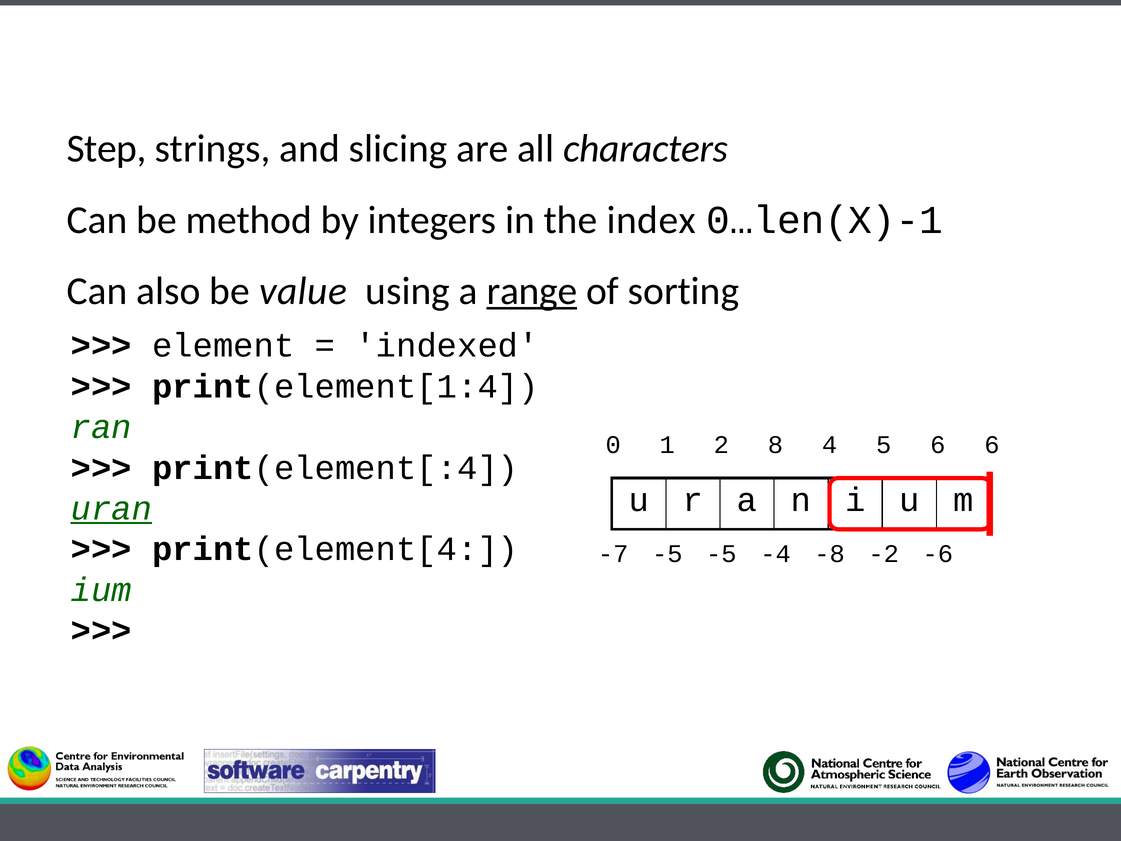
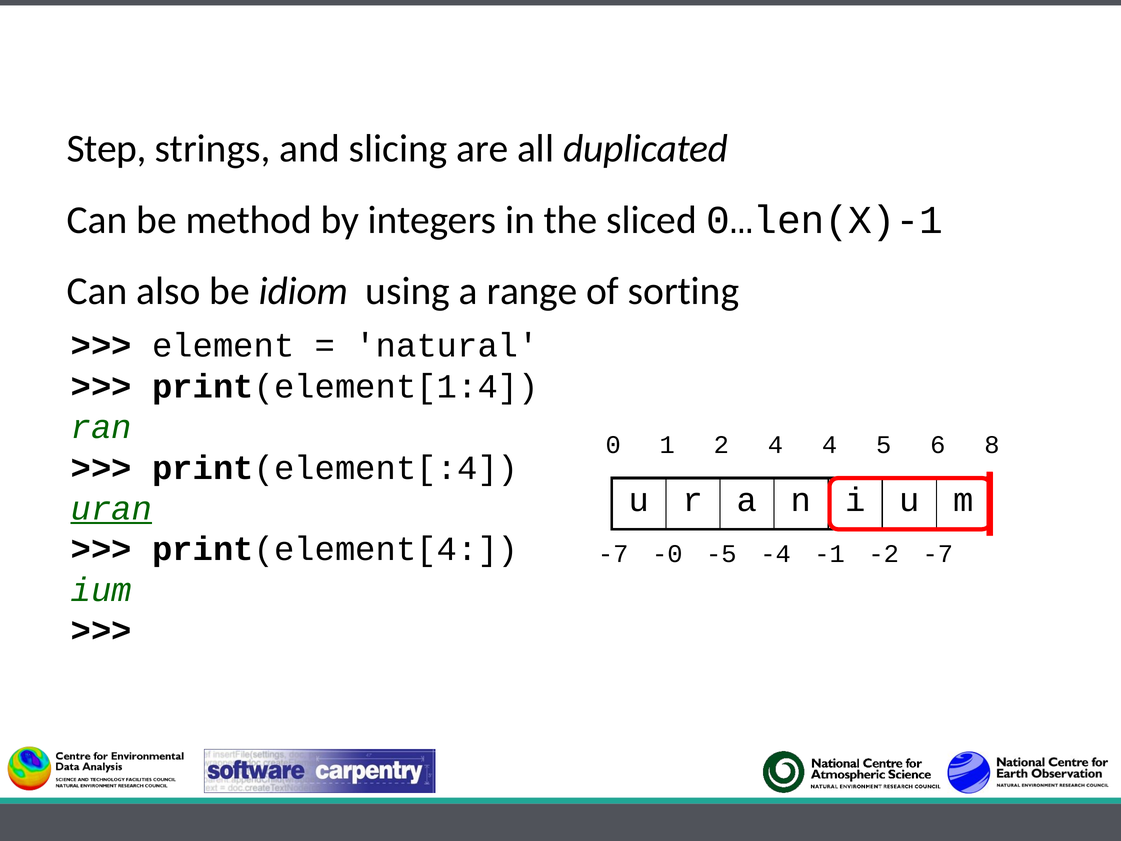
characters: characters -> duplicated
index: index -> sliced
value: value -> idiom
range underline: present -> none
indexed: indexed -> natural
2 8: 8 -> 4
6 6: 6 -> 8
-7 -5: -5 -> -0
-8: -8 -> -1
-2 -6: -6 -> -7
